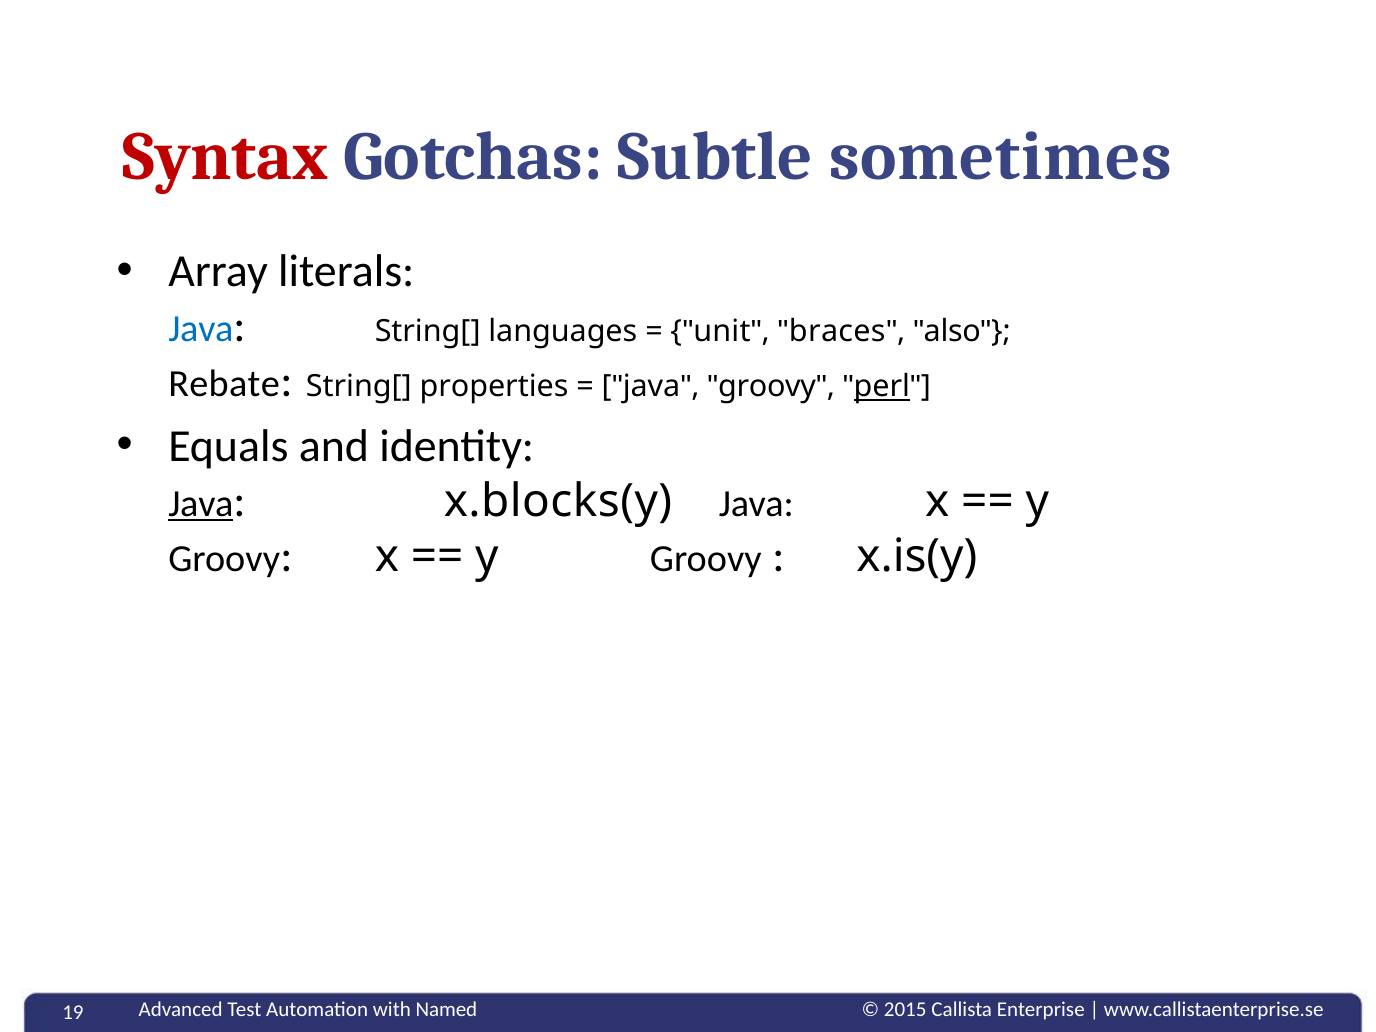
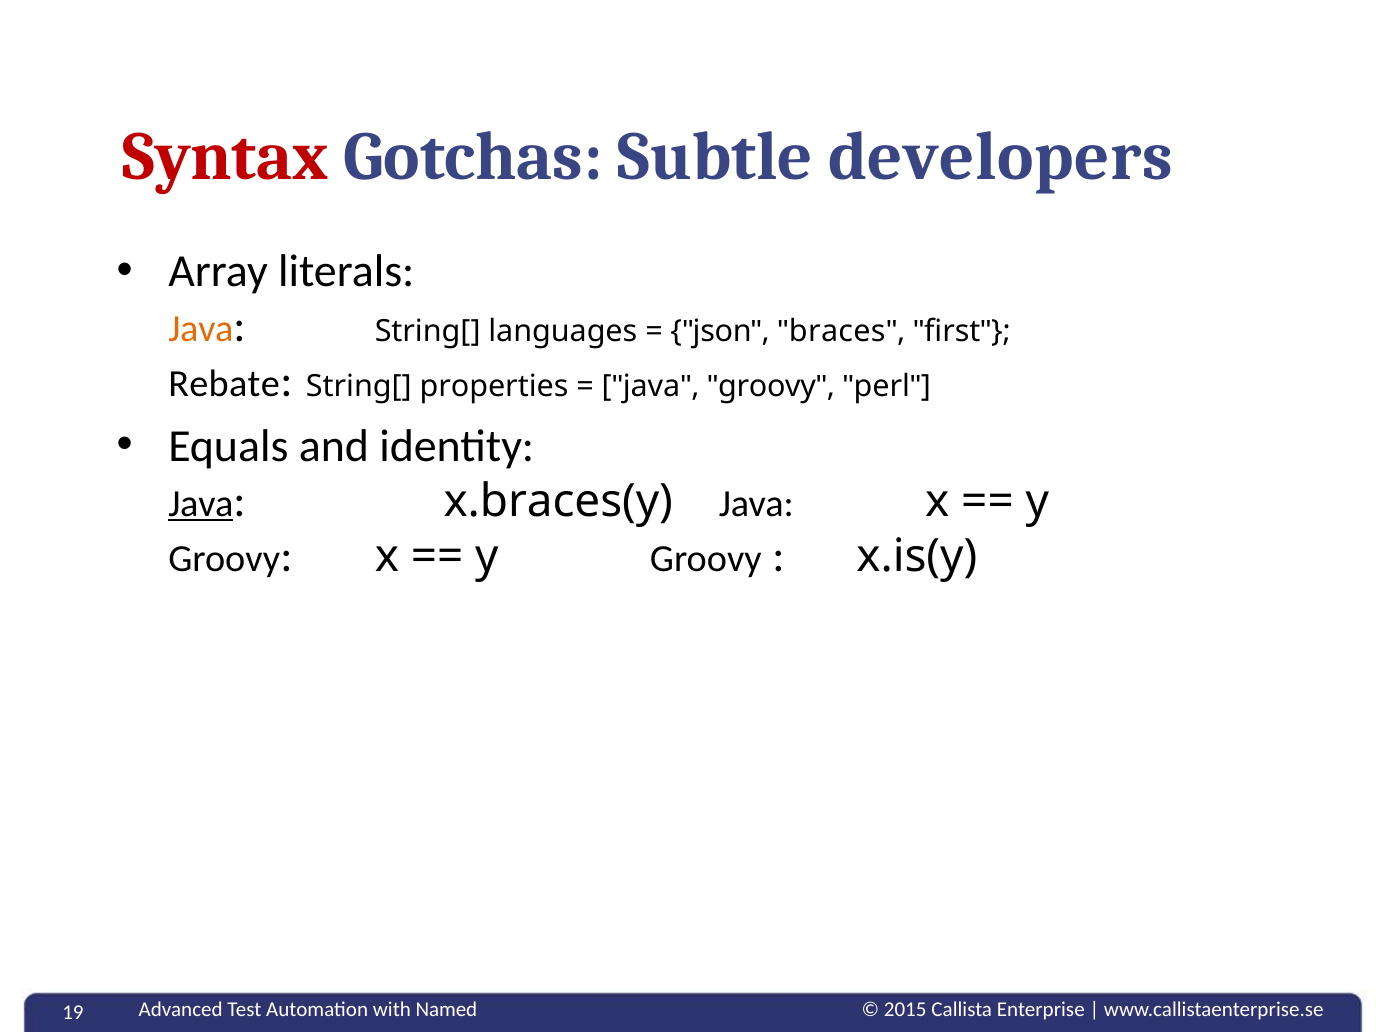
sometimes: sometimes -> developers
Java at (201, 329) colour: blue -> orange
unit: unit -> json
also: also -> first
perl underline: present -> none
x.blocks(y: x.blocks(y -> x.braces(y
